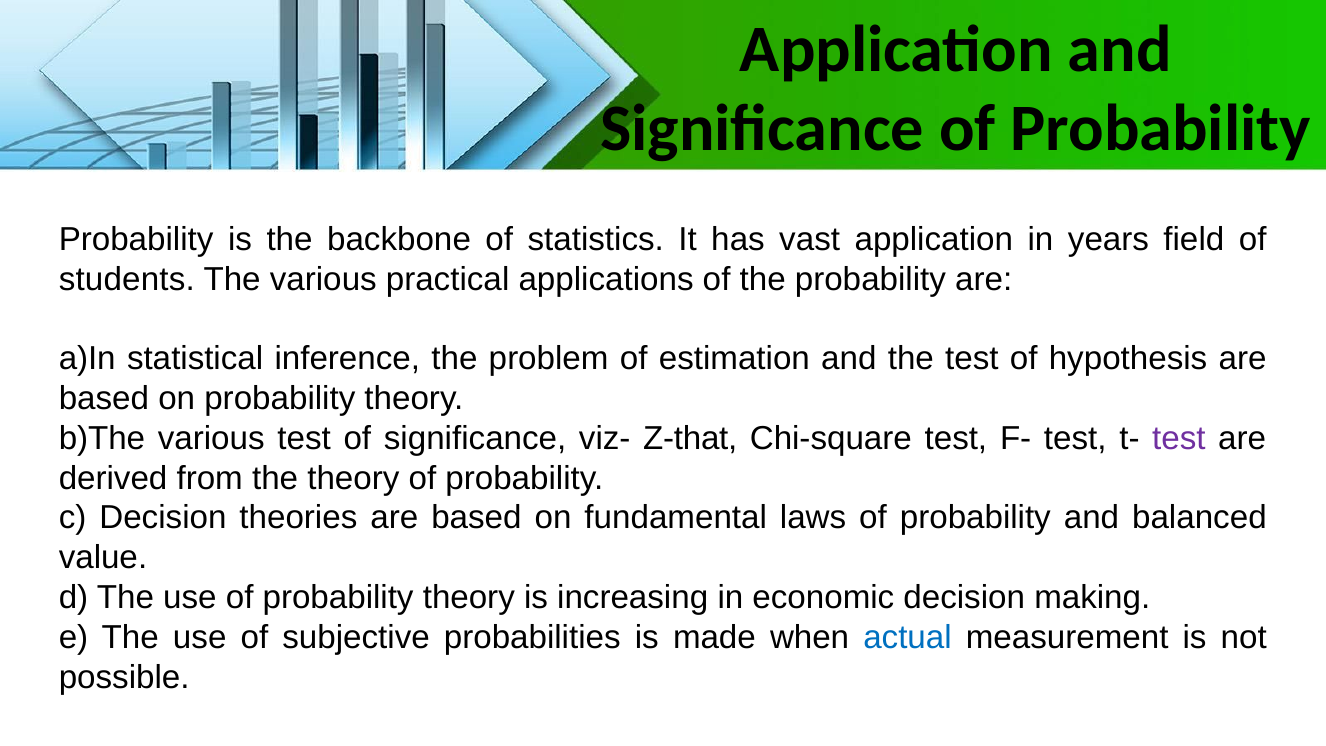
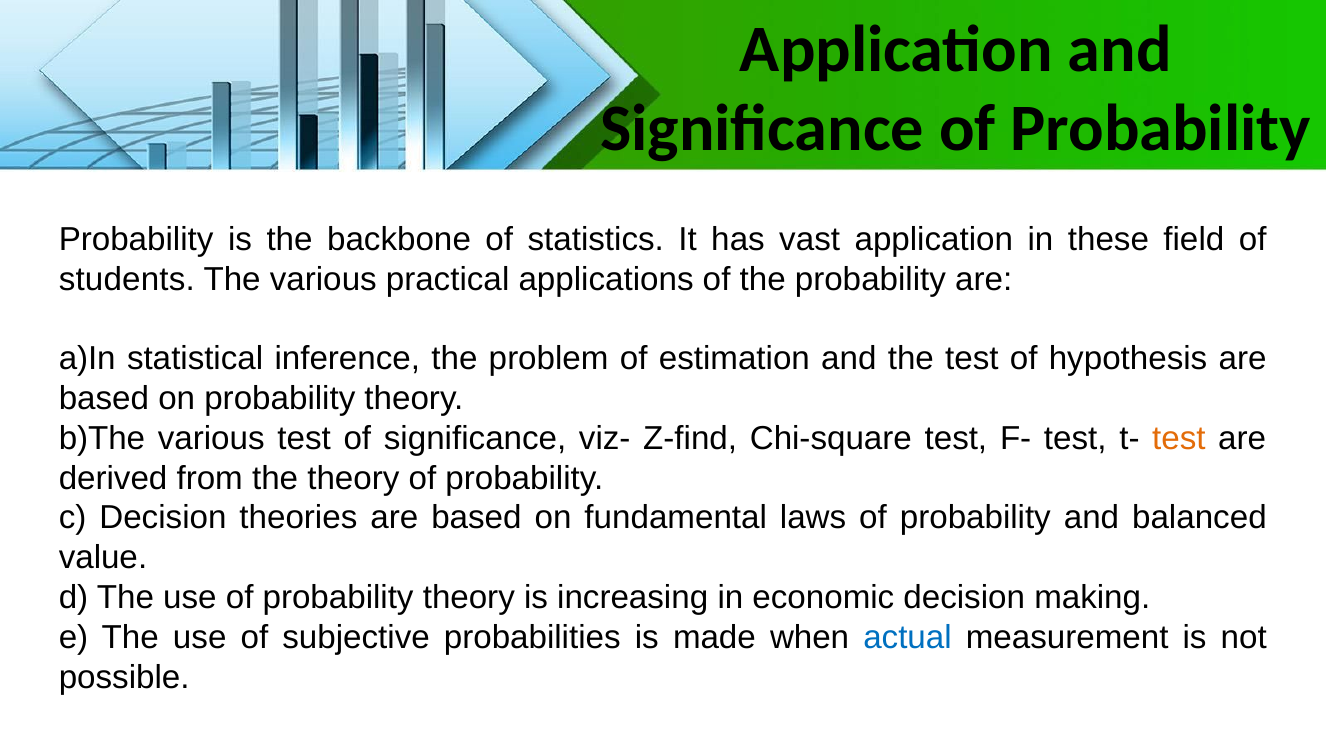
years: years -> these
Z-that: Z-that -> Z-find
test at (1179, 438) colour: purple -> orange
